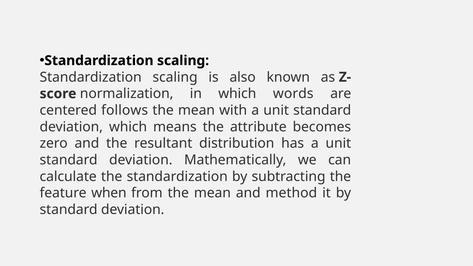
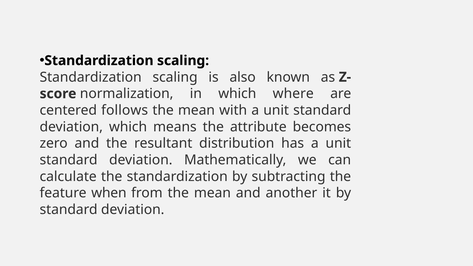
words: words -> where
method: method -> another
